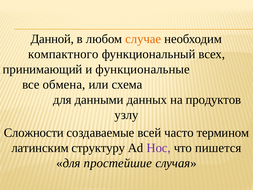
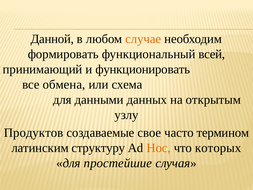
компактного: компактного -> формировать
всех: всех -> всей
функциональные: функциональные -> функционировать
продуктов: продуктов -> открытым
Сложности: Сложности -> Продуктов
всей: всей -> свое
Hoc colour: purple -> orange
пишется: пишется -> которых
